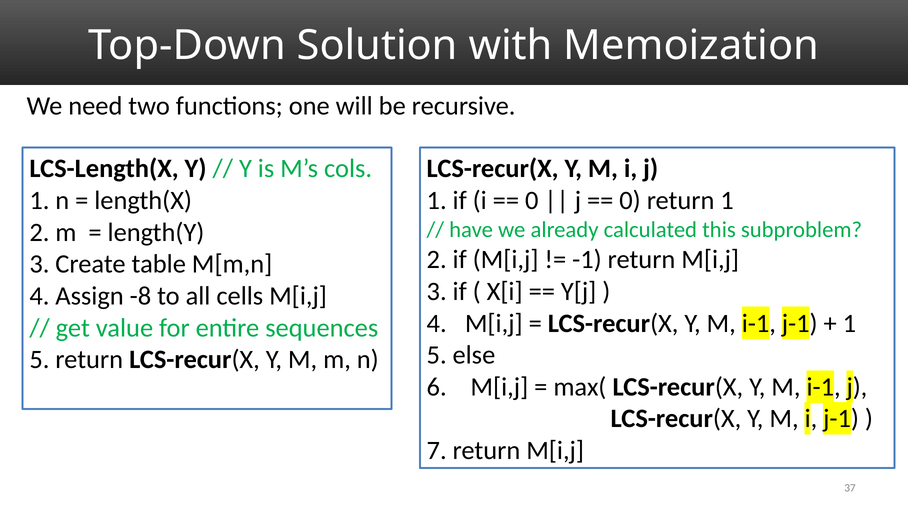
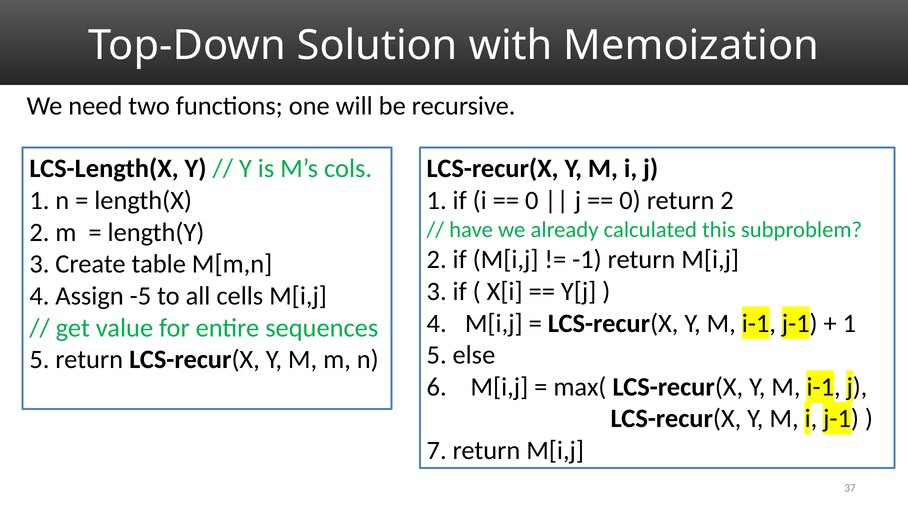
return 1: 1 -> 2
-8: -8 -> -5
